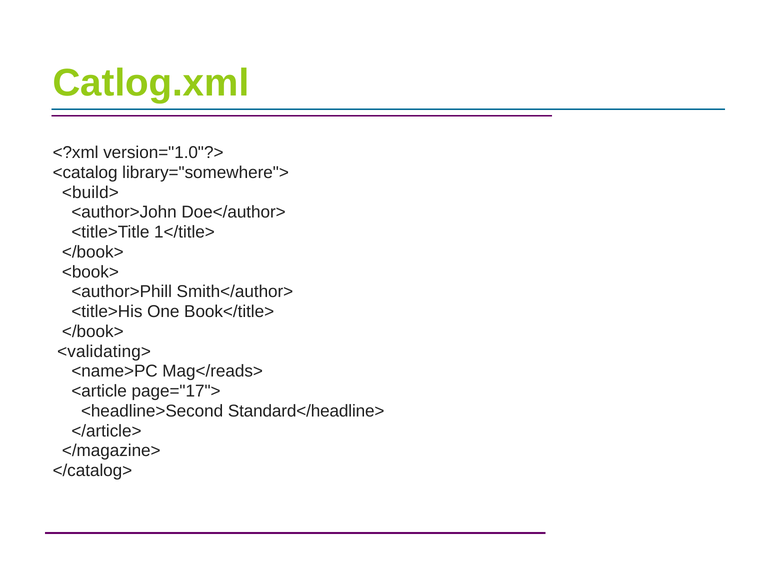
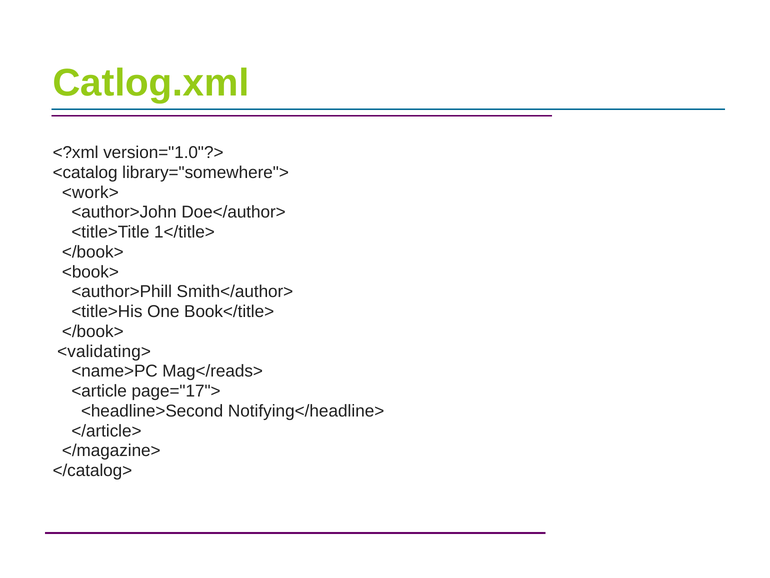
<build>: <build> -> <work>
Standard</headline>: Standard</headline> -> Notifying</headline>
